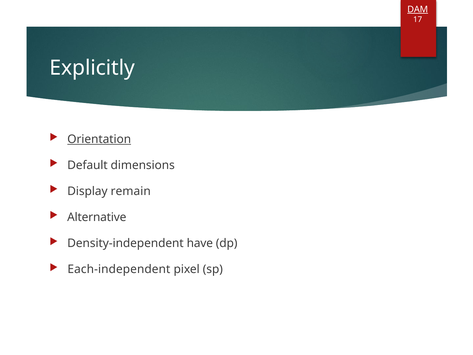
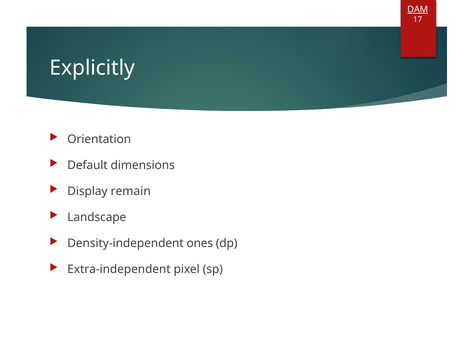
Orientation underline: present -> none
Alternative: Alternative -> Landscape
have: have -> ones
Each-independent: Each-independent -> Extra-independent
